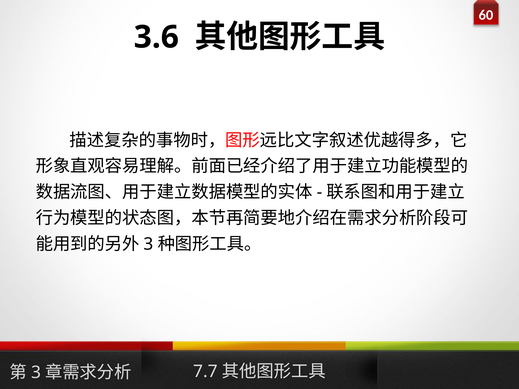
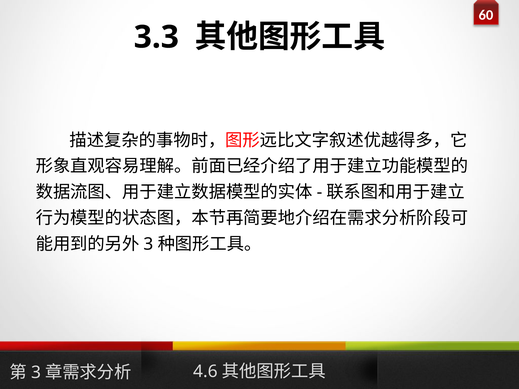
3.6: 3.6 -> 3.3
7.7: 7.7 -> 4.6
